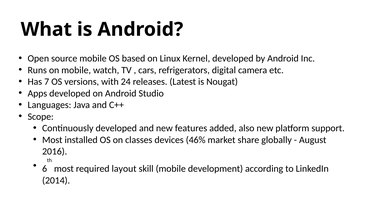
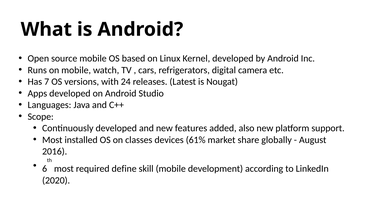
46%: 46% -> 61%
layout: layout -> define
2014: 2014 -> 2020
